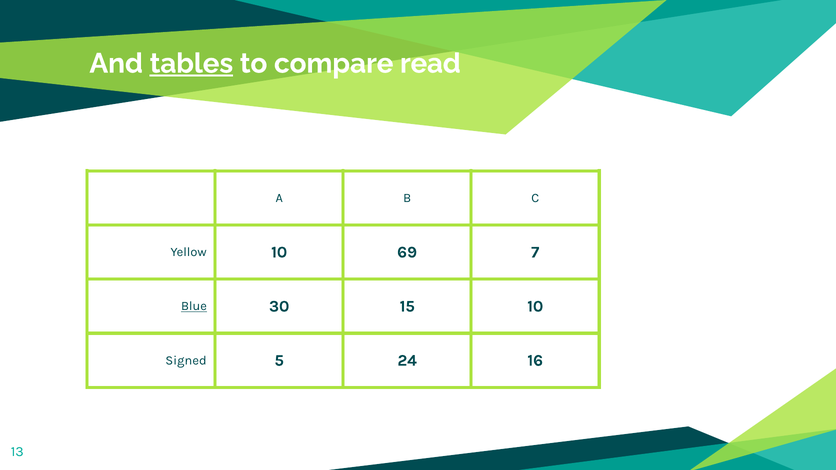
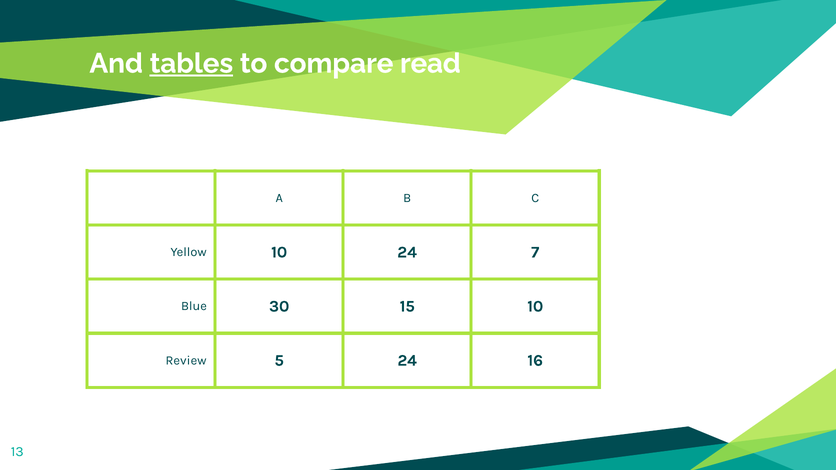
10 69: 69 -> 24
Blue underline: present -> none
Signed: Signed -> Review
